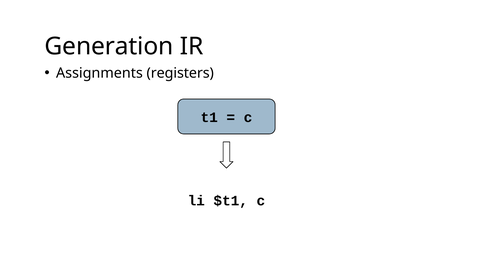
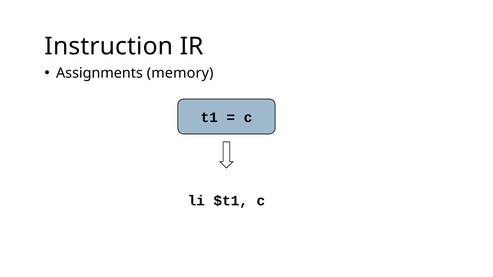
Generation: Generation -> Instruction
registers: registers -> memory
